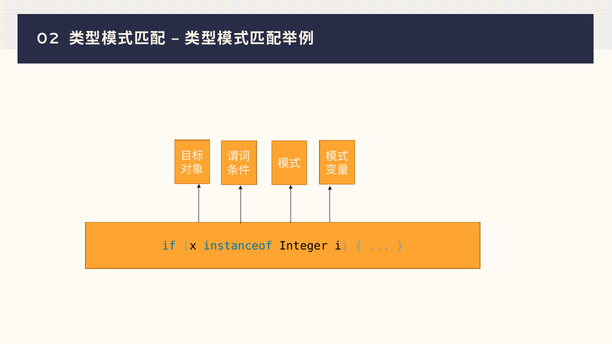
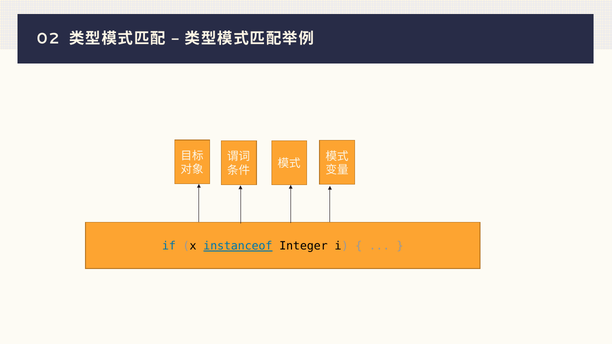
instanceof underline: none -> present
